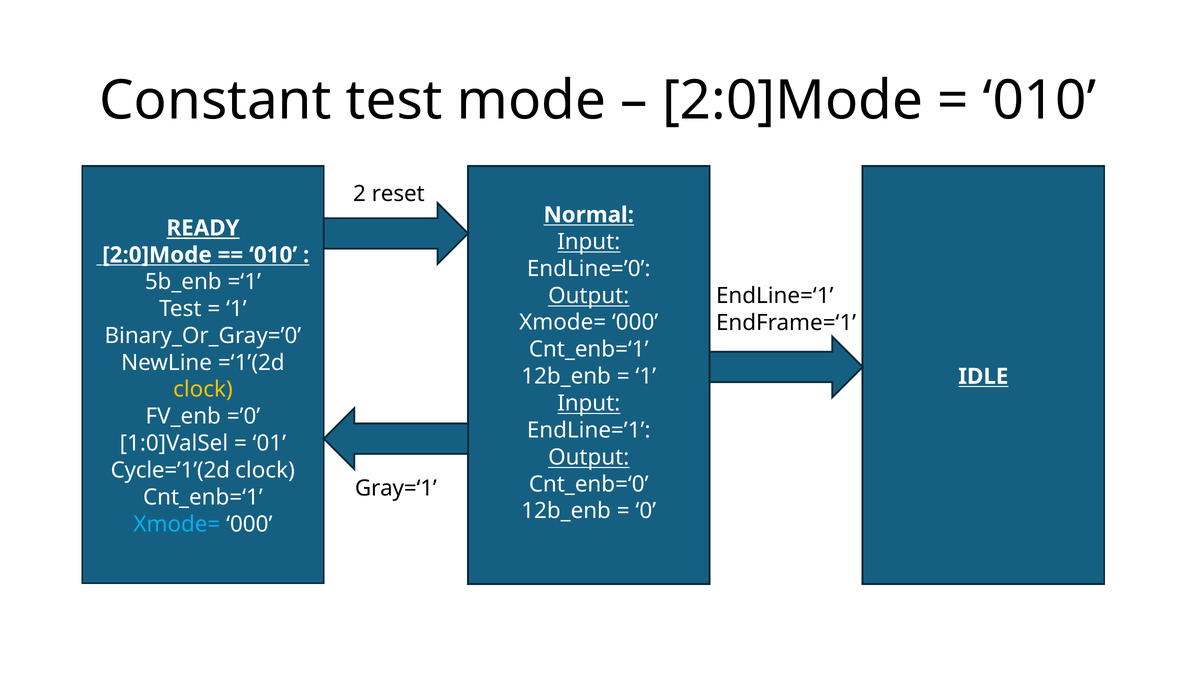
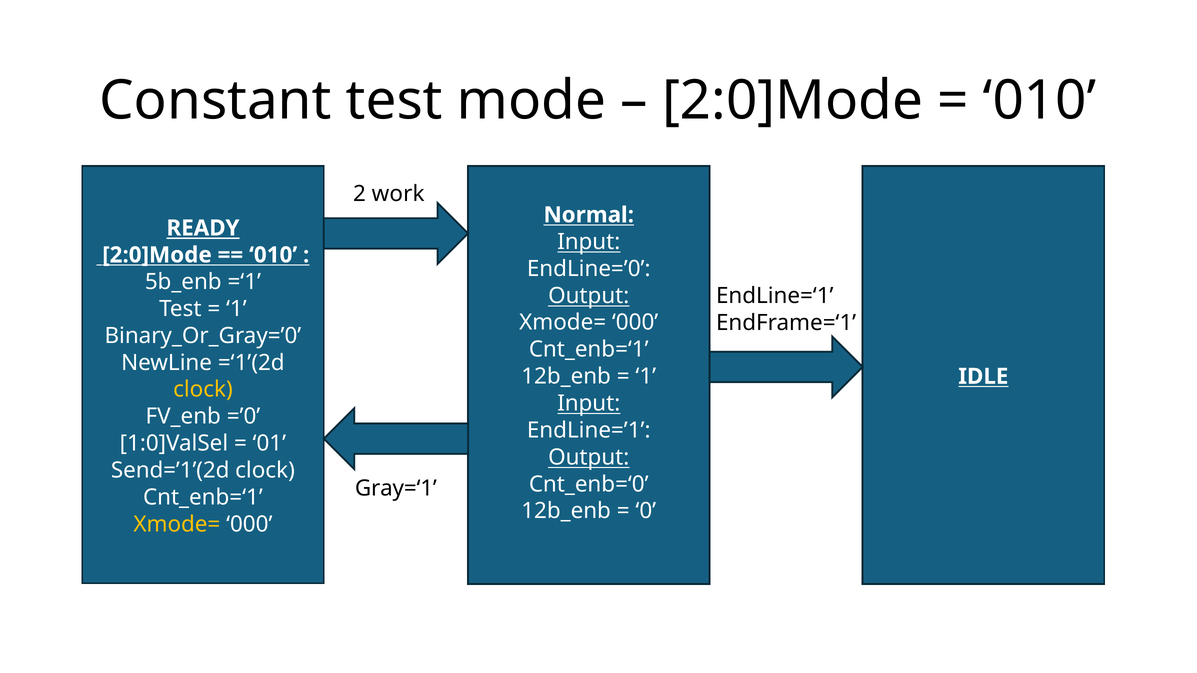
reset: reset -> work
Cycle=’1’(2d: Cycle=’1’(2d -> Send=’1’(2d
Xmode= at (177, 524) colour: light blue -> yellow
